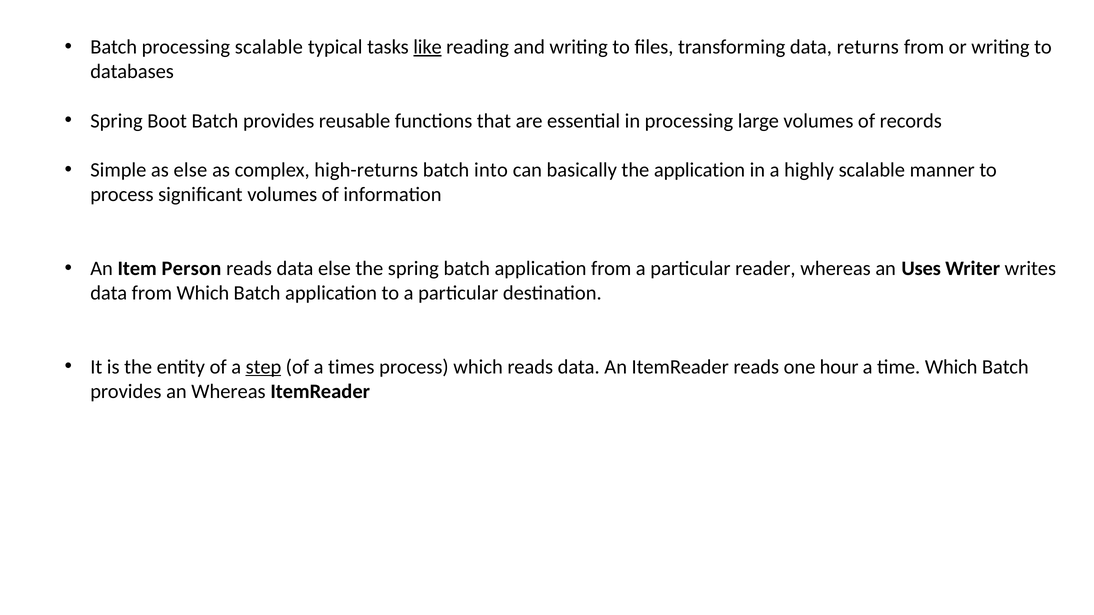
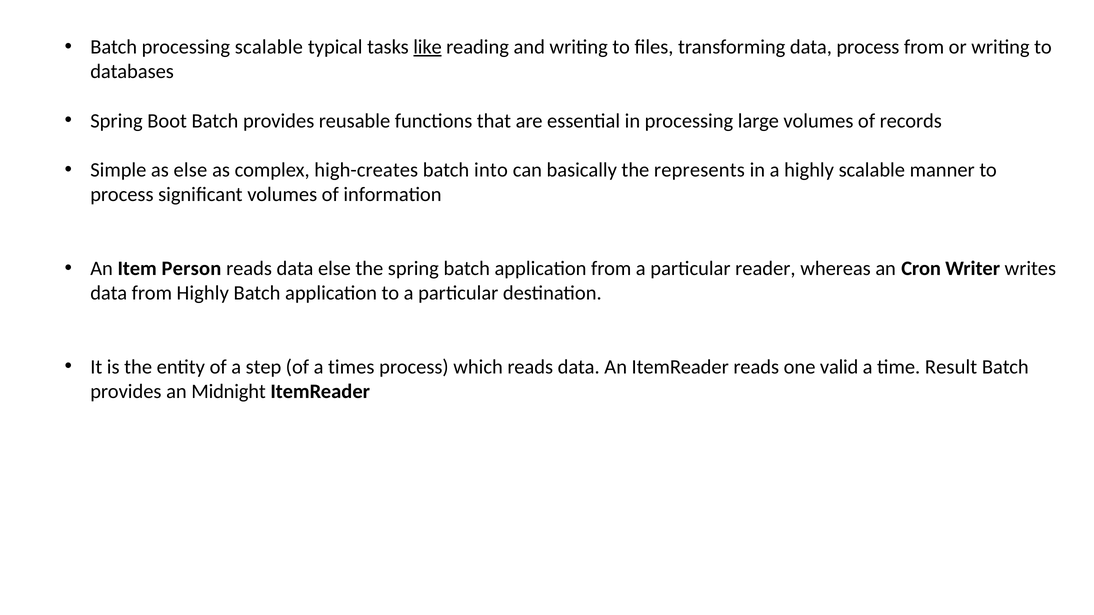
data returns: returns -> process
high-returns: high-returns -> high-creates
the application: application -> represents
Uses: Uses -> Cron
from Which: Which -> Highly
step underline: present -> none
hour: hour -> valid
time Which: Which -> Result
an Whereas: Whereas -> Midnight
